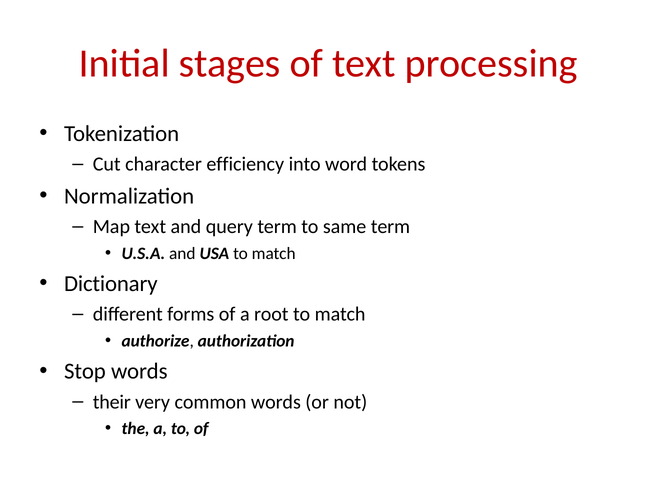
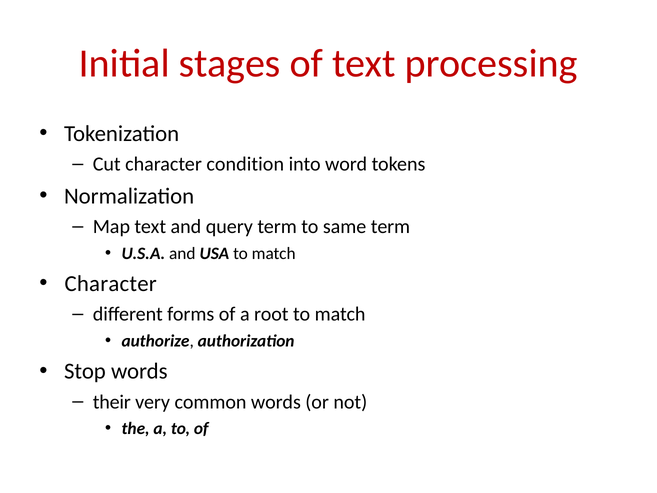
efficiency: efficiency -> condition
Dictionary at (111, 284): Dictionary -> Character
